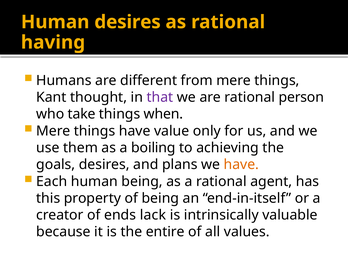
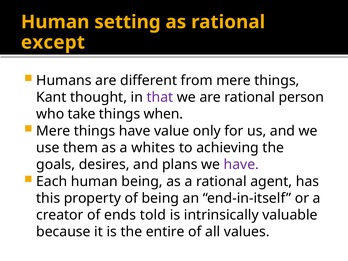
Human desires: desires -> setting
having: having -> except
boiling: boiling -> whites
have at (241, 165) colour: orange -> purple
lack: lack -> told
